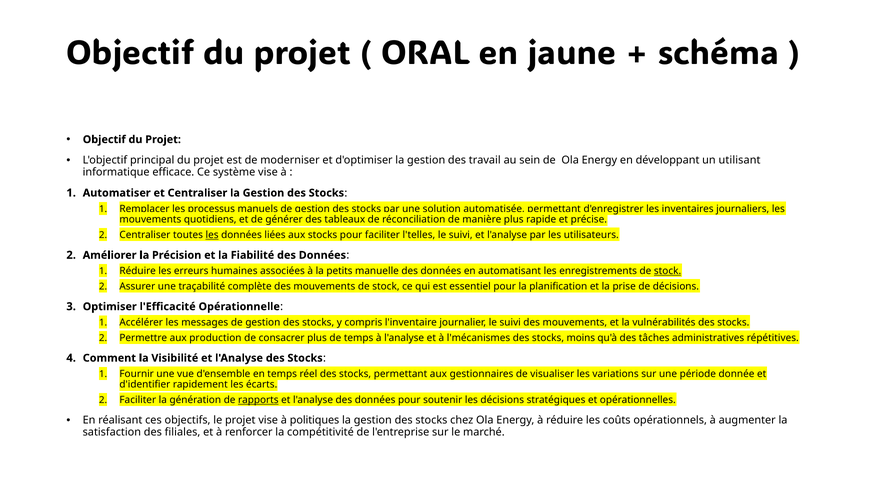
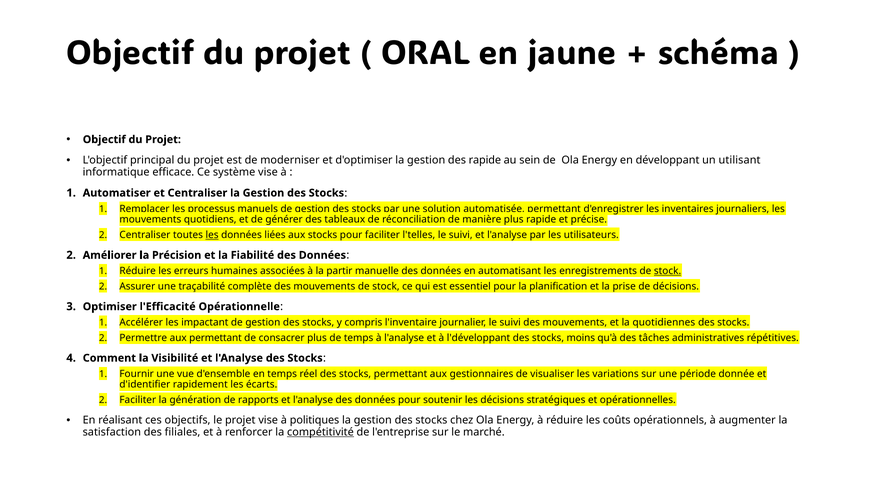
des travail: travail -> rapide
petits: petits -> partir
messages: messages -> impactant
vulnérabilités: vulnérabilités -> quotidiennes
aux production: production -> permettant
l'mécanismes: l'mécanismes -> l'développant
rapports underline: present -> none
compétitivité underline: none -> present
